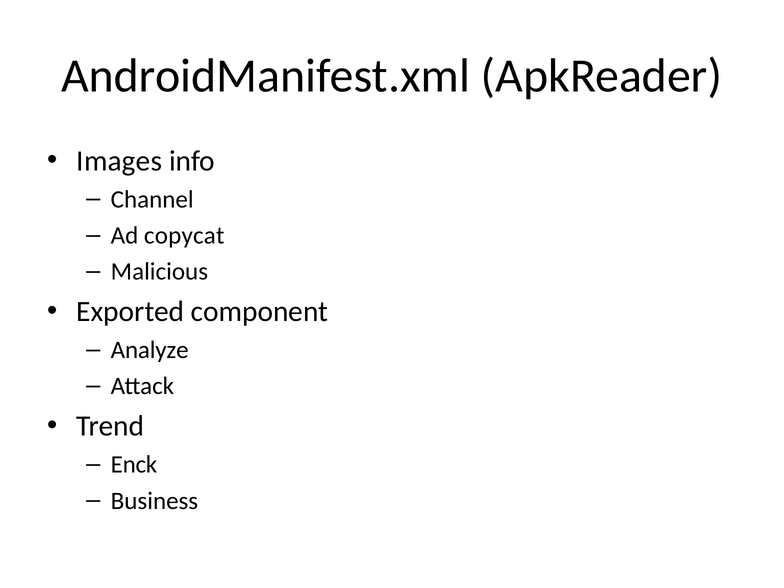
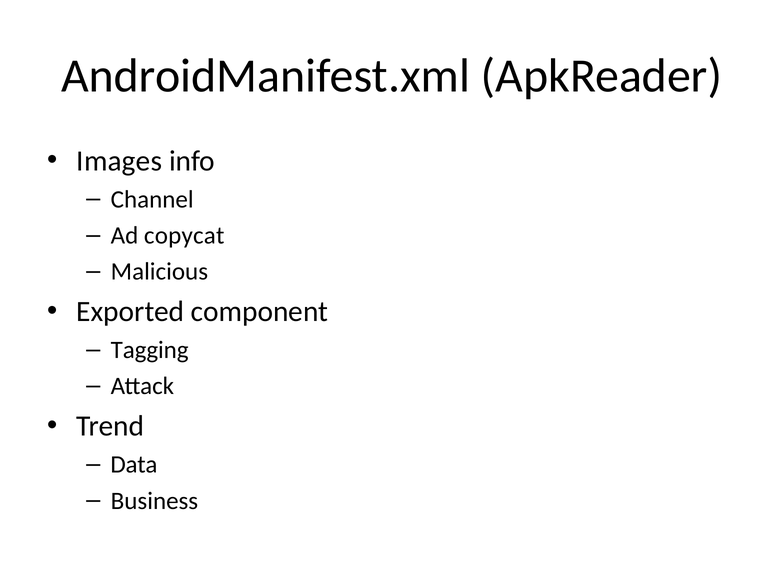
Analyze: Analyze -> Tagging
Enck: Enck -> Data
